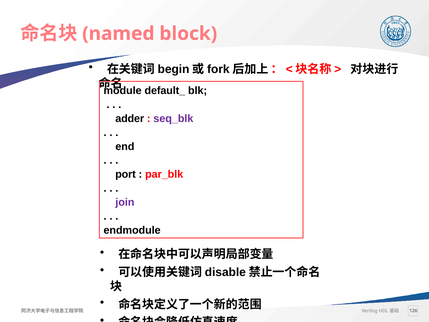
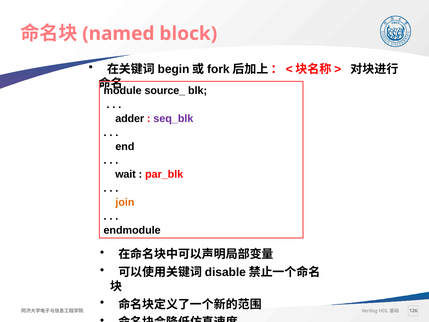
default_: default_ -> source_
port: port -> wait
join colour: purple -> orange
